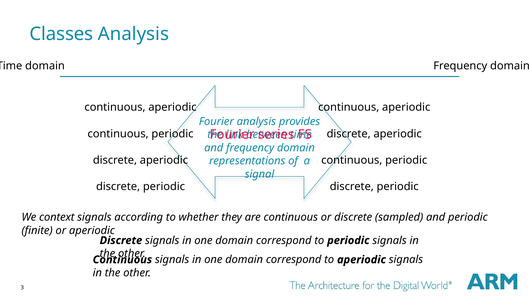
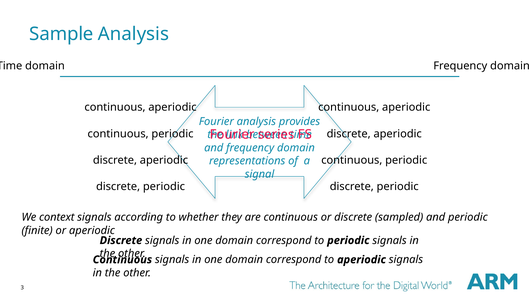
Classes: Classes -> Sample
